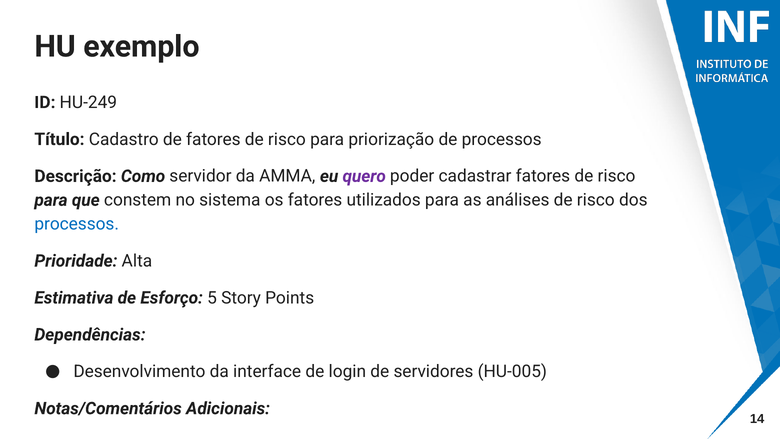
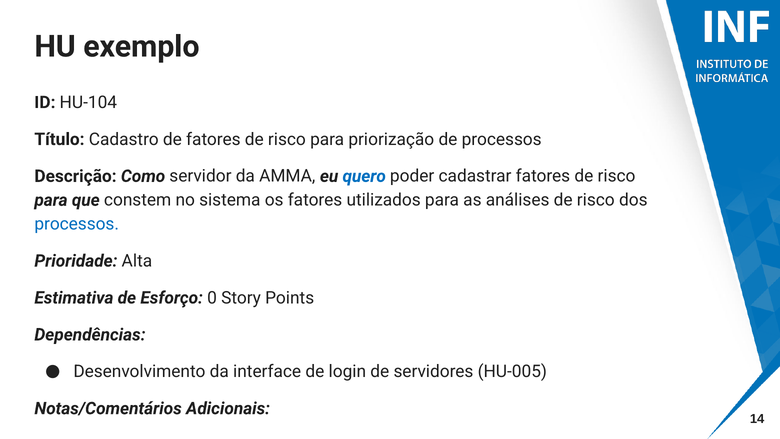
HU-249: HU-249 -> HU-104
quero colour: purple -> blue
5: 5 -> 0
